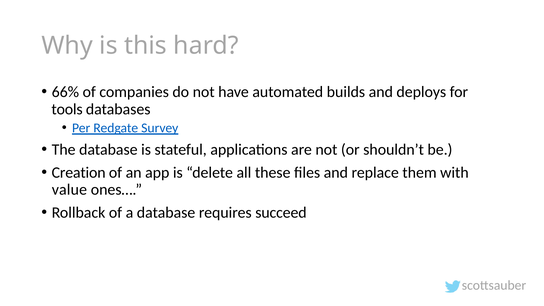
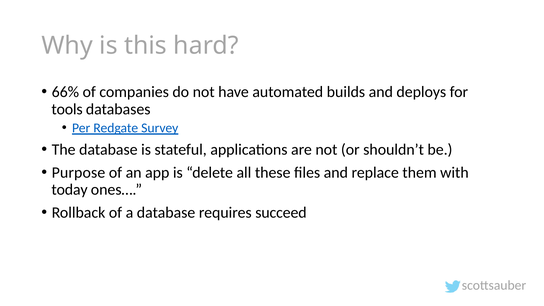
Creation: Creation -> Purpose
value: value -> today
